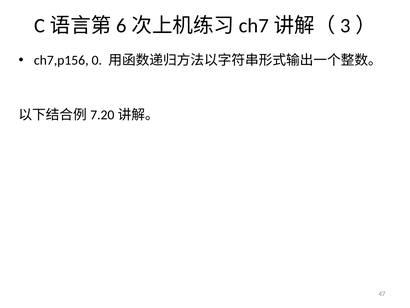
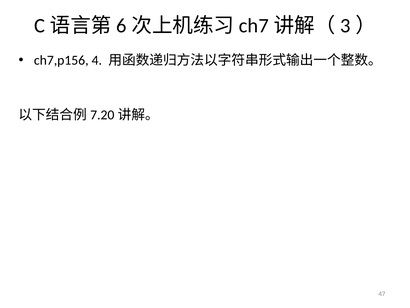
0: 0 -> 4
